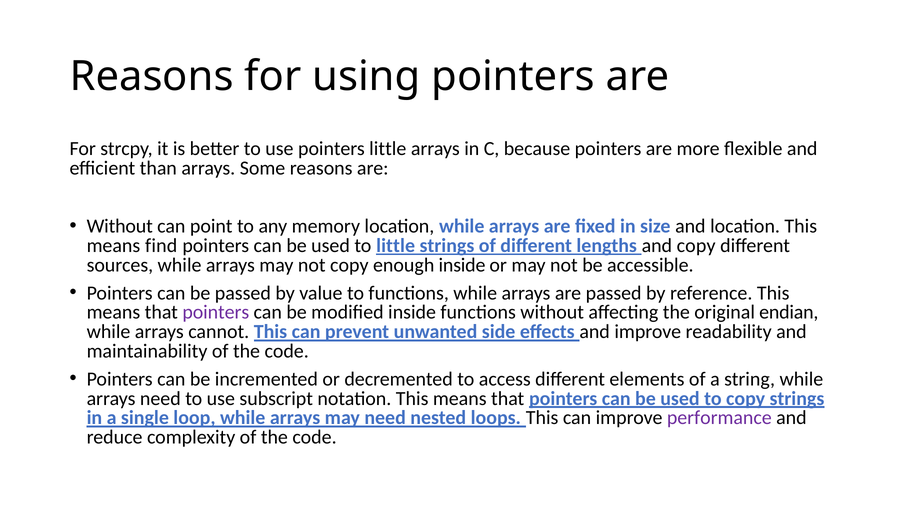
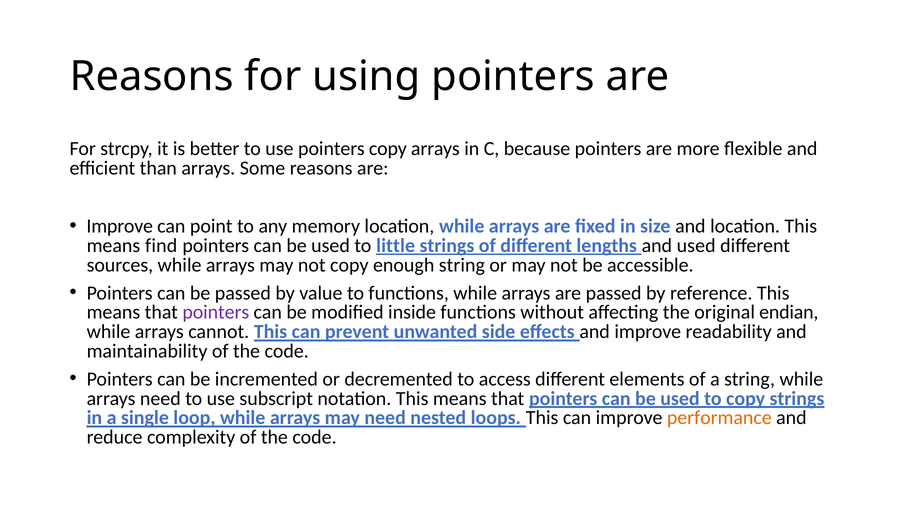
pointers little: little -> copy
Without at (120, 226): Without -> Improve
and copy: copy -> used
enough inside: inside -> string
performance colour: purple -> orange
